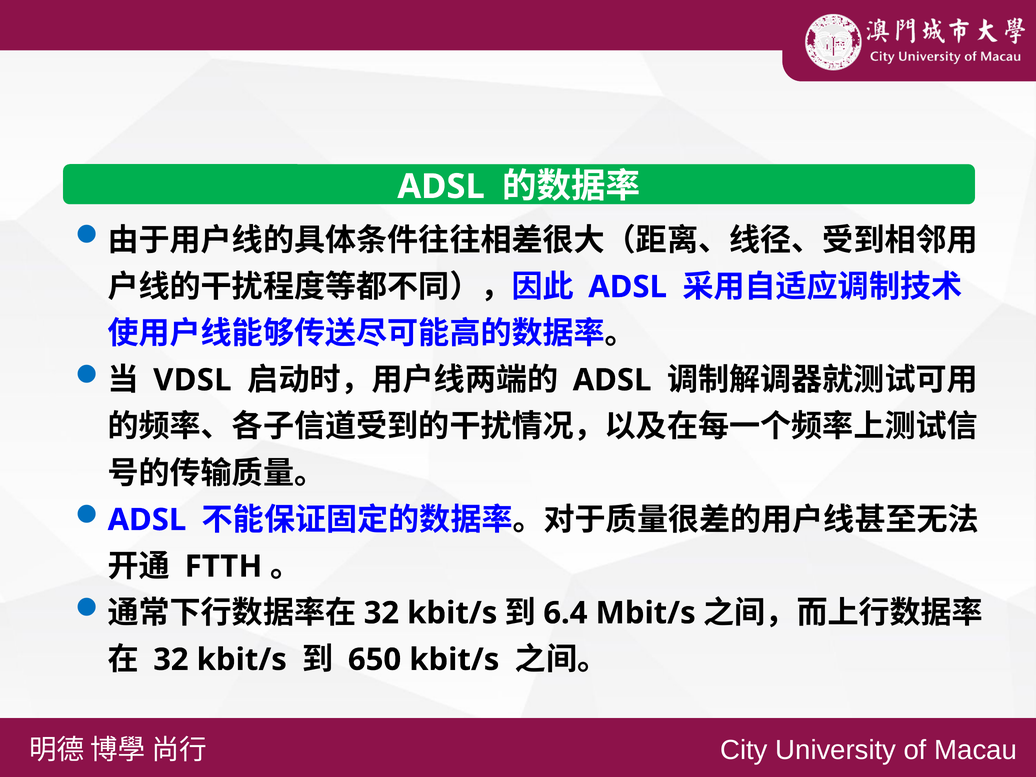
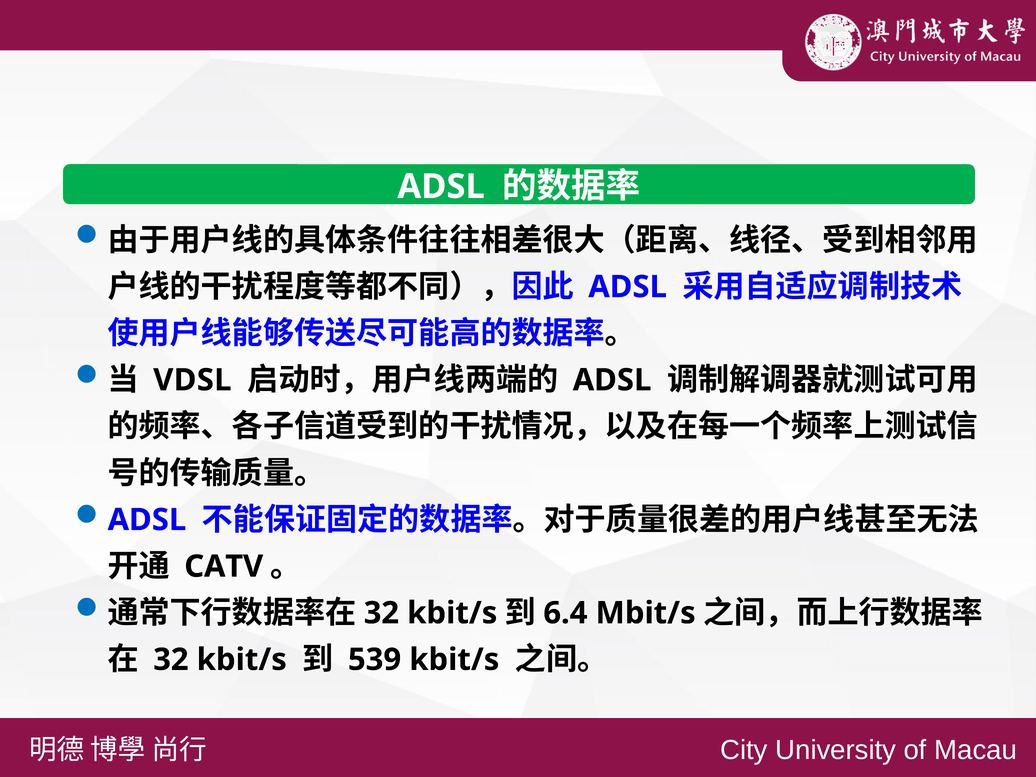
FTTH: FTTH -> CATV
650: 650 -> 539
